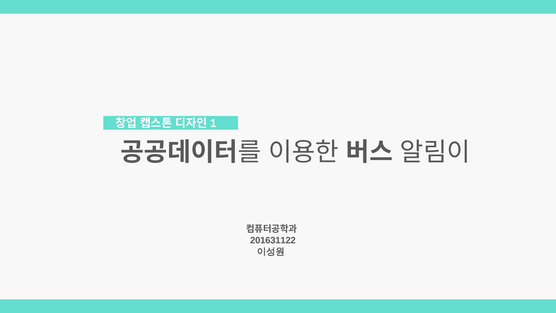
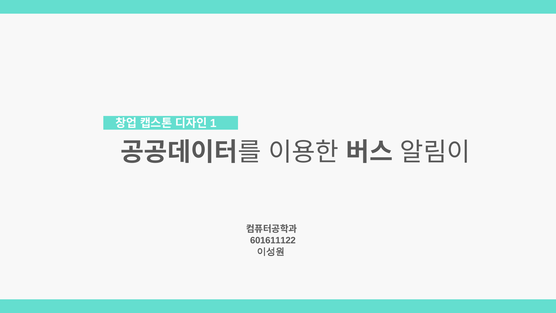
201631122: 201631122 -> 601611122
